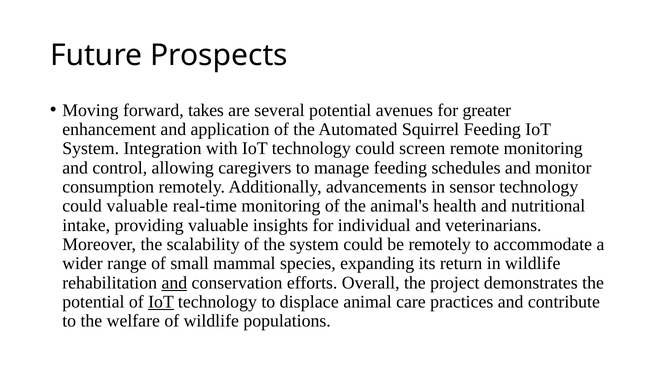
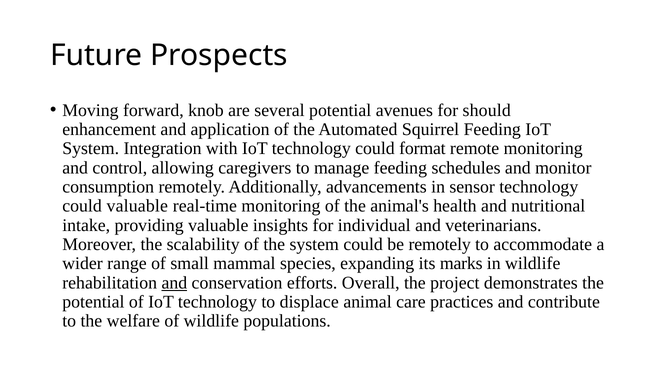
takes: takes -> knob
greater: greater -> should
screen: screen -> format
return: return -> marks
IoT at (161, 302) underline: present -> none
